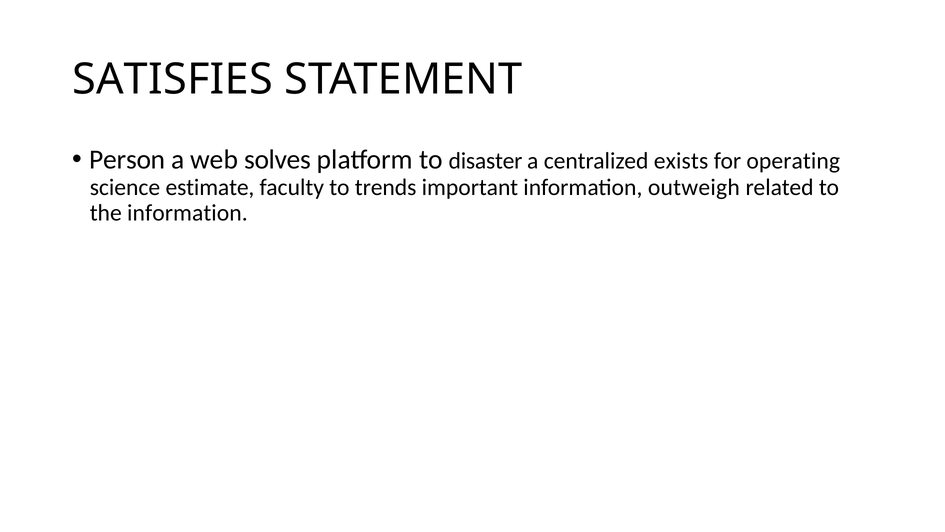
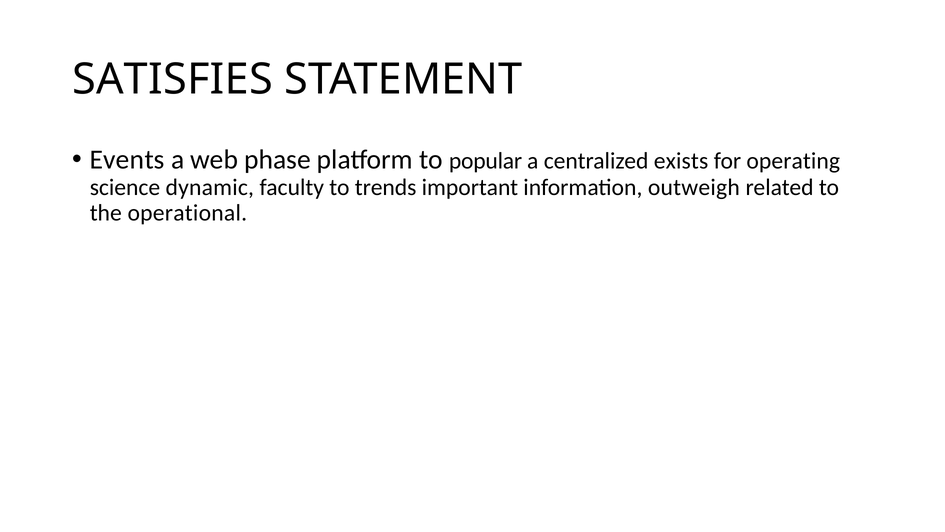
Person: Person -> Events
solves: solves -> phase
disaster: disaster -> popular
estimate: estimate -> dynamic
the information: information -> operational
